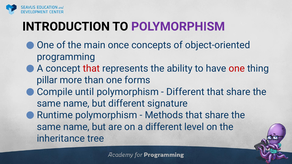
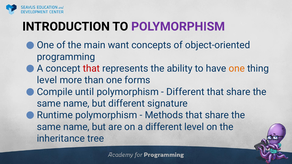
once: once -> want
one at (237, 69) colour: red -> orange
pillar at (47, 80): pillar -> level
